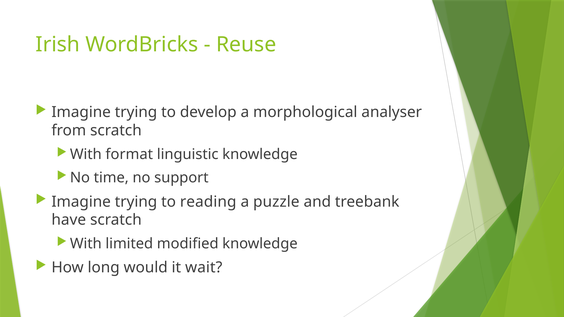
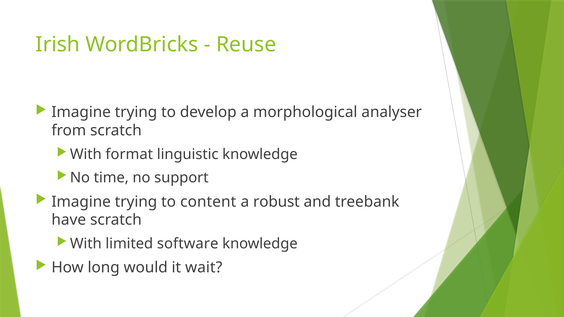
reading: reading -> content
puzzle: puzzle -> robust
modified: modified -> software
